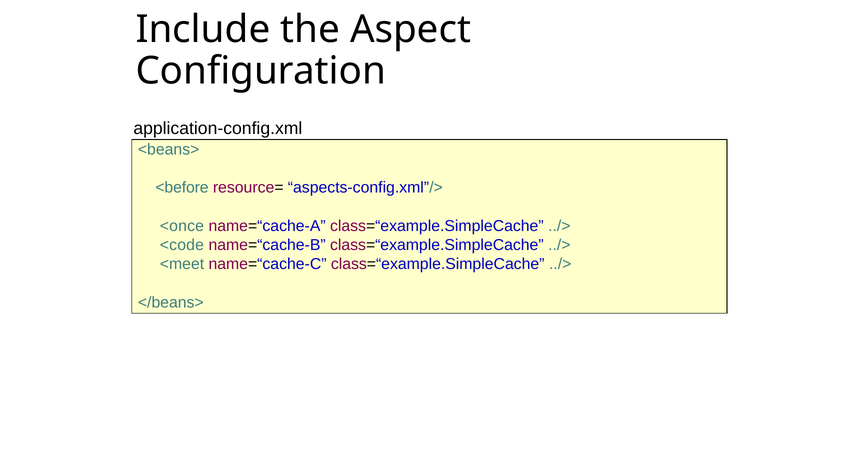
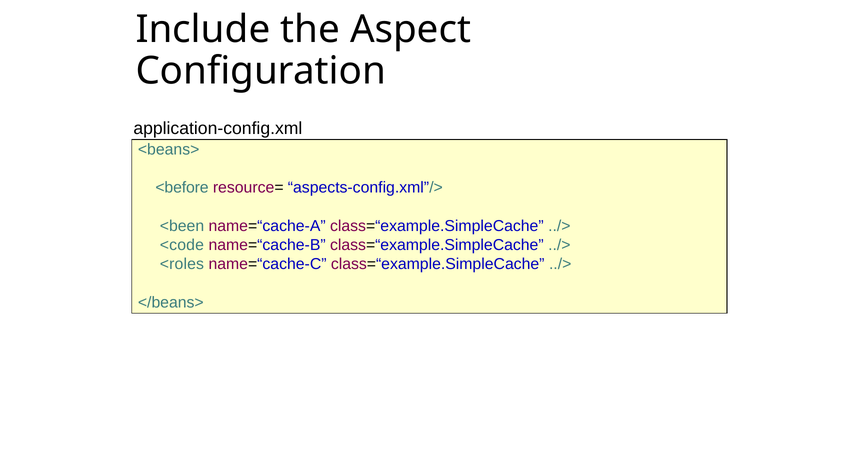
<once: <once -> <been
<meet: <meet -> <roles
